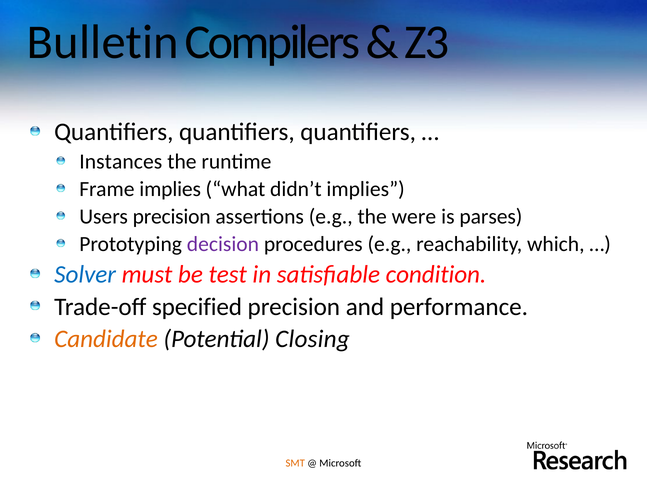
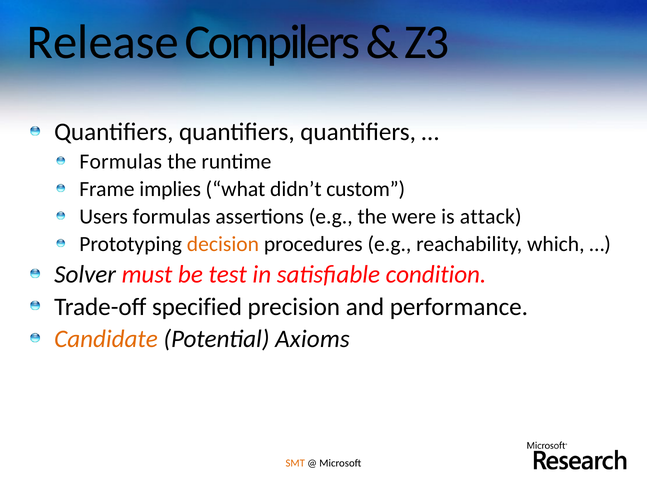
Bulletin: Bulletin -> Release
Instances at (121, 162): Instances -> Formulas
didn’t implies: implies -> custom
Users precision: precision -> formulas
parses: parses -> attack
decision colour: purple -> orange
Solver colour: blue -> black
Closing: Closing -> Axioms
